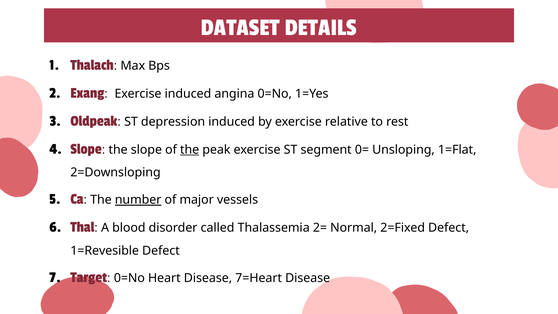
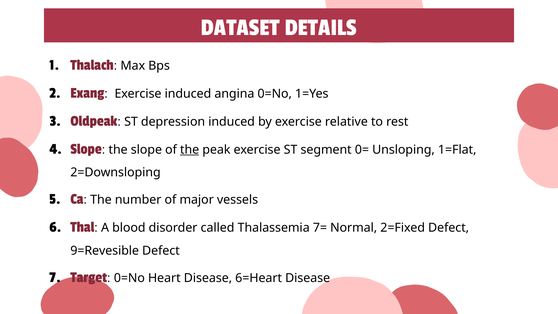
number underline: present -> none
2=: 2= -> 7=
1=Revesible: 1=Revesible -> 9=Revesible
7=Heart: 7=Heart -> 6=Heart
